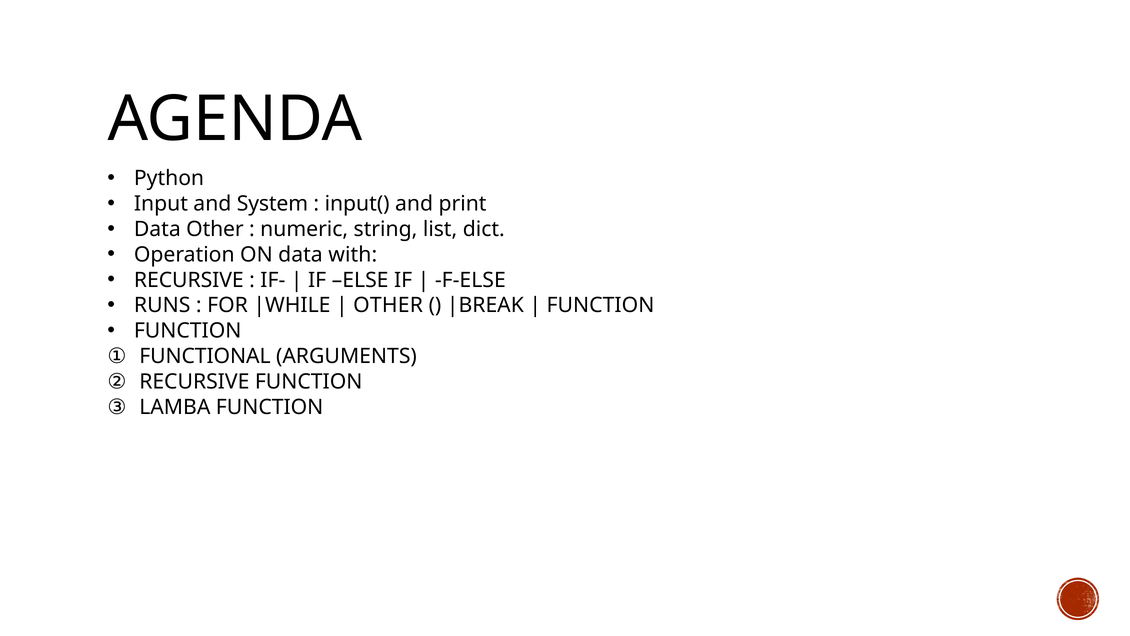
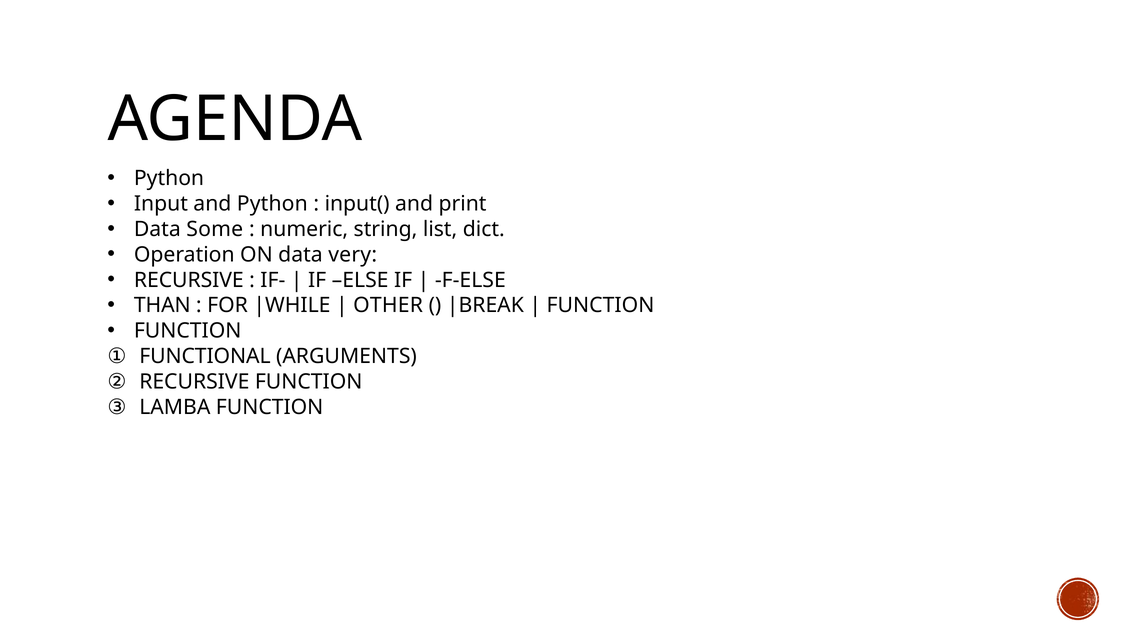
and System: System -> Python
Data Other: Other -> Some
with: with -> very
RUNS: RUNS -> THAN
